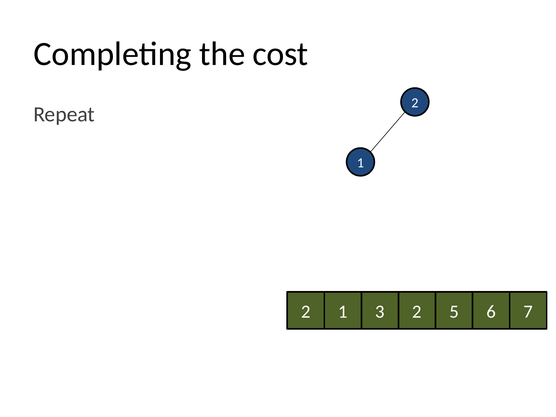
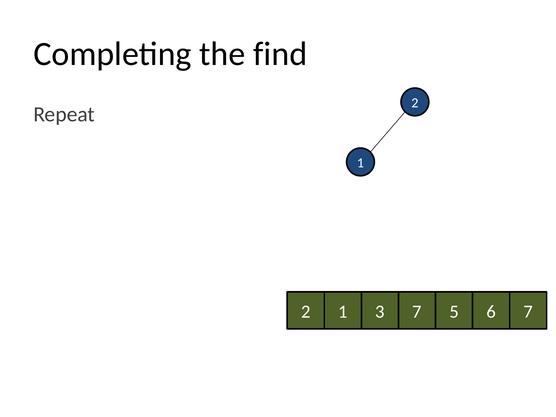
cost: cost -> find
3 2: 2 -> 7
